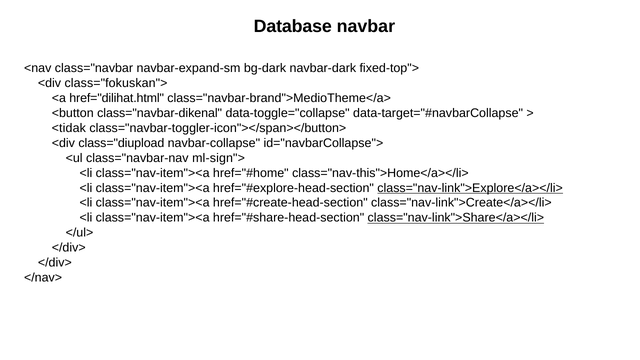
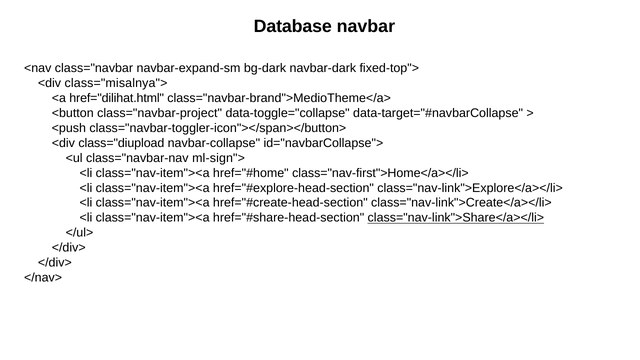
class="fokuskan">: class="fokuskan"> -> class="misalnya">
class="navbar-dikenal: class="navbar-dikenal -> class="navbar-project
<tidak: <tidak -> <push
class="nav-this">Home</a></li>: class="nav-this">Home</a></li> -> class="nav-first">Home</a></li>
class="nav-link">Explore</a></li> underline: present -> none
